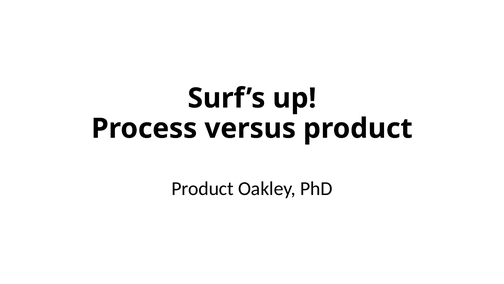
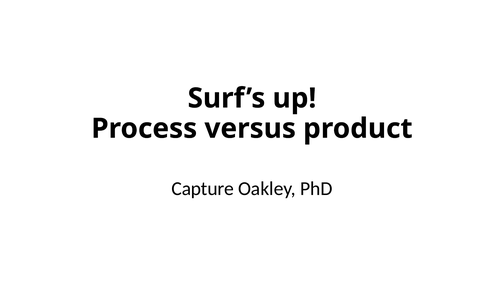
Product at (203, 188): Product -> Capture
